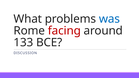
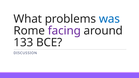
facing colour: red -> purple
